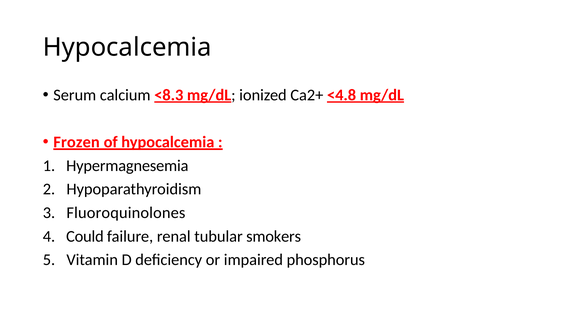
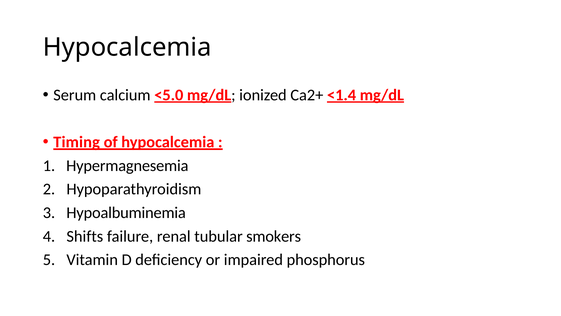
<8.3: <8.3 -> <5.0
<4.8: <4.8 -> <1.4
Frozen: Frozen -> Timing
Fluoroquinolones: Fluoroquinolones -> Hypoalbuminemia
Could: Could -> Shifts
